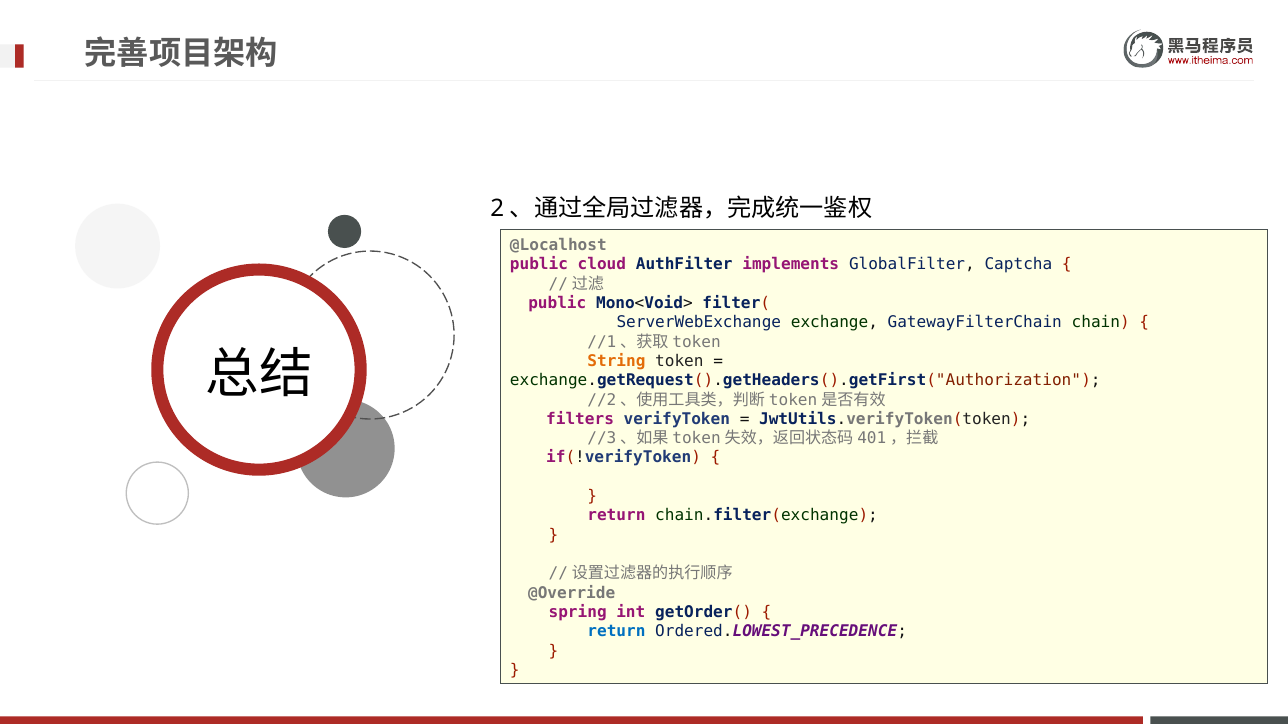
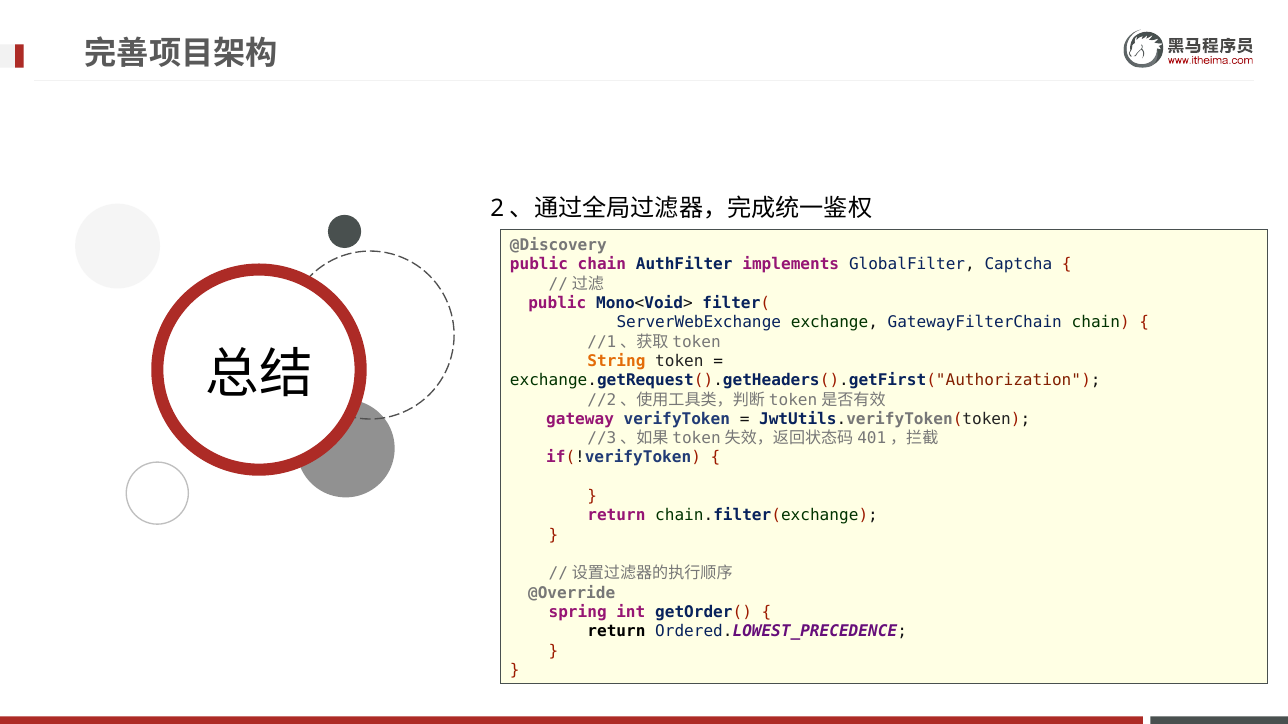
@Localhost: @Localhost -> @Discovery
public cloud: cloud -> chain
filters: filters -> gateway
return at (616, 632) colour: blue -> black
